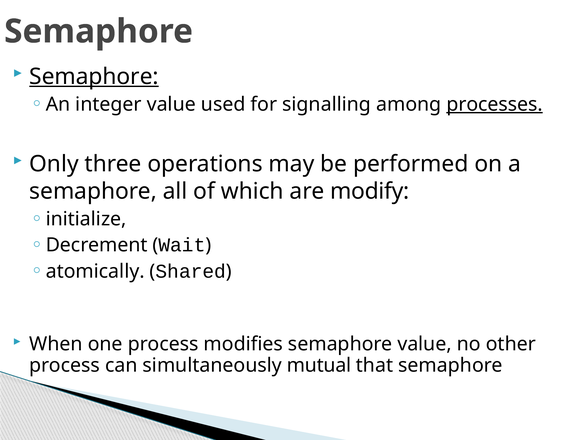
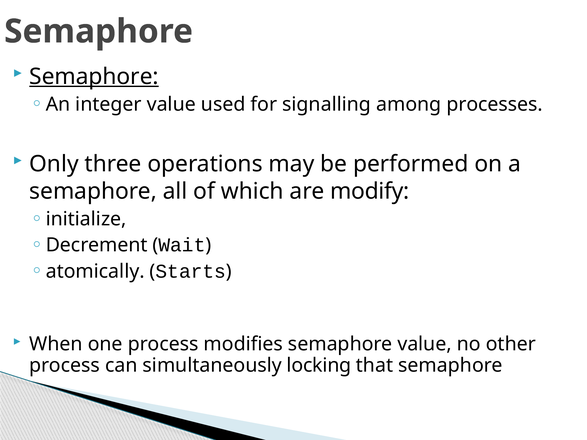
processes underline: present -> none
Shared: Shared -> Starts
mutual: mutual -> locking
